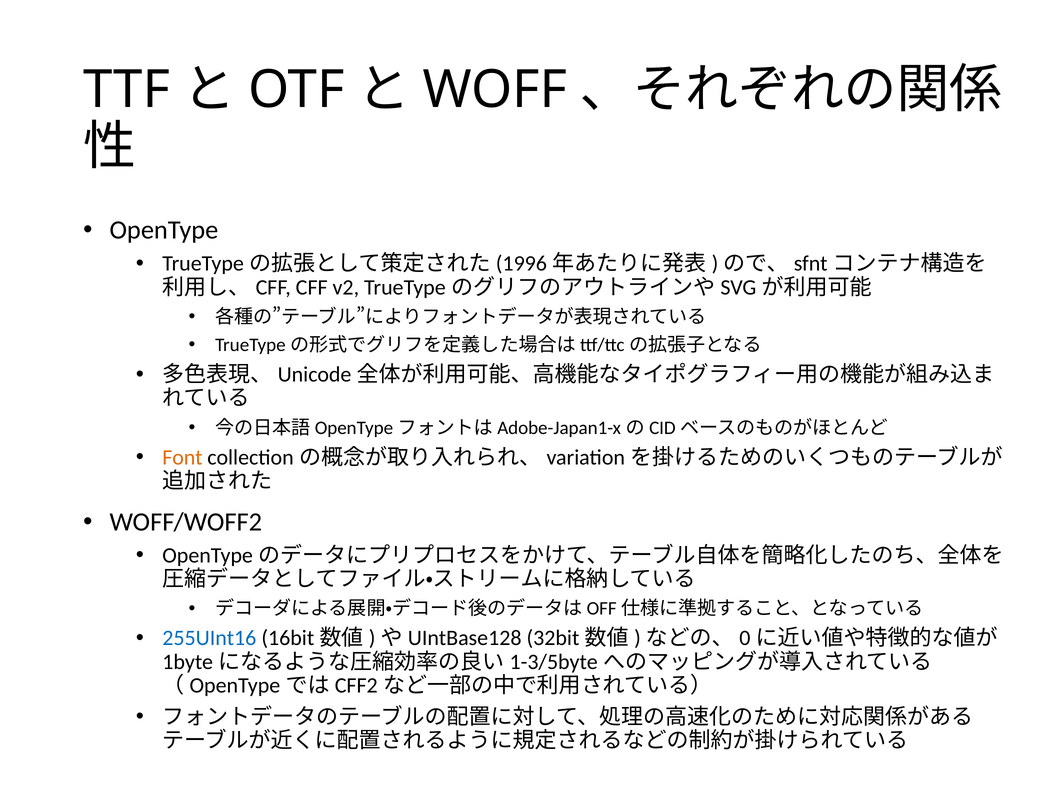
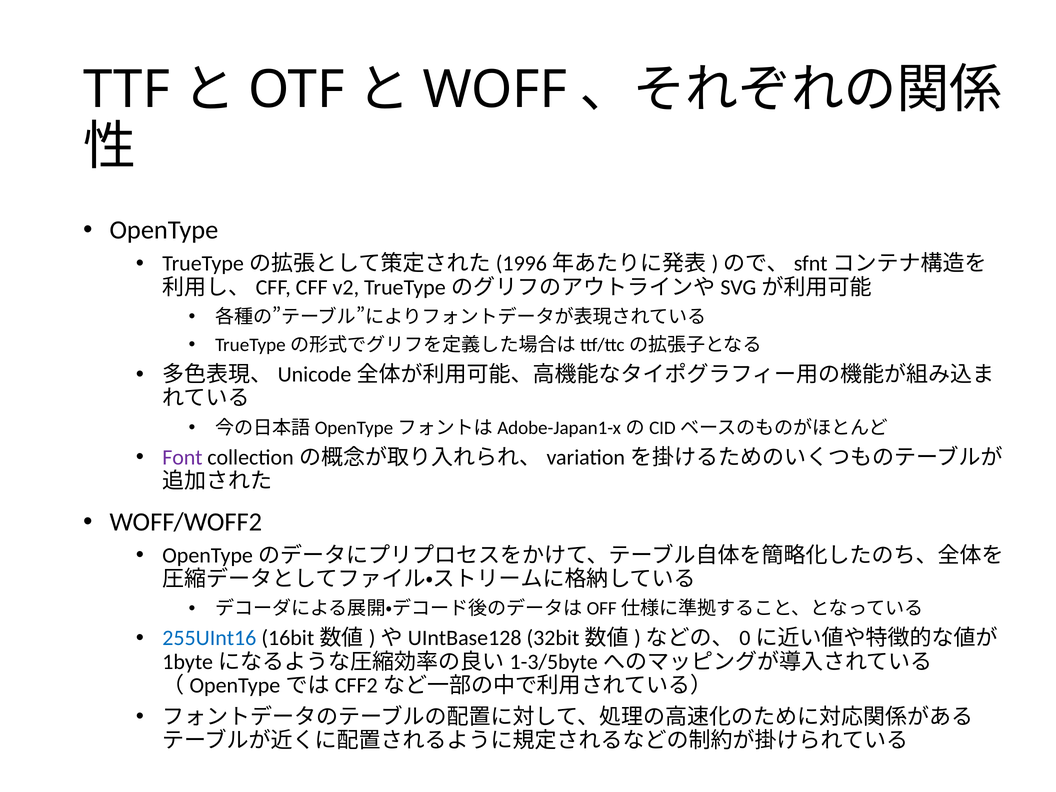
Font colour: orange -> purple
